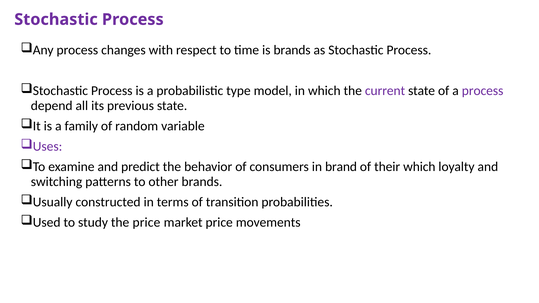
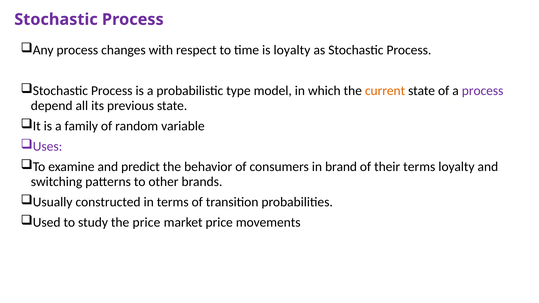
is brands: brands -> loyalty
current colour: purple -> orange
their which: which -> terms
